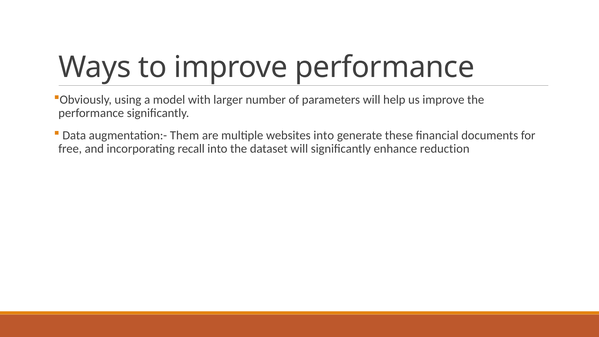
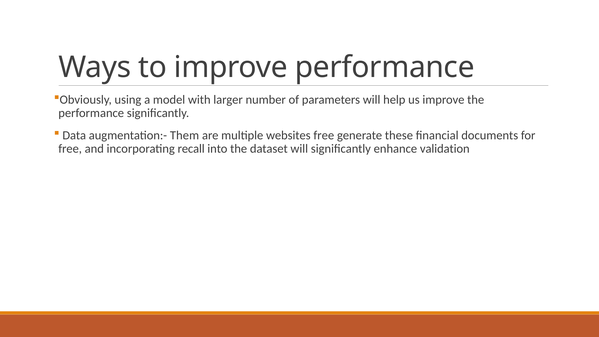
websites into: into -> free
reduction: reduction -> validation
